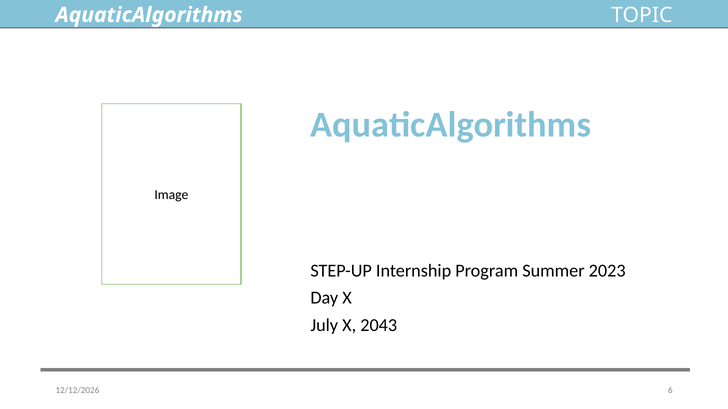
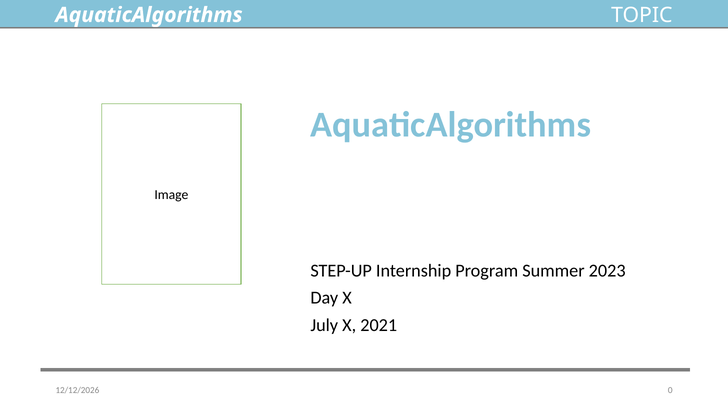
2043: 2043 -> 2021
6: 6 -> 0
